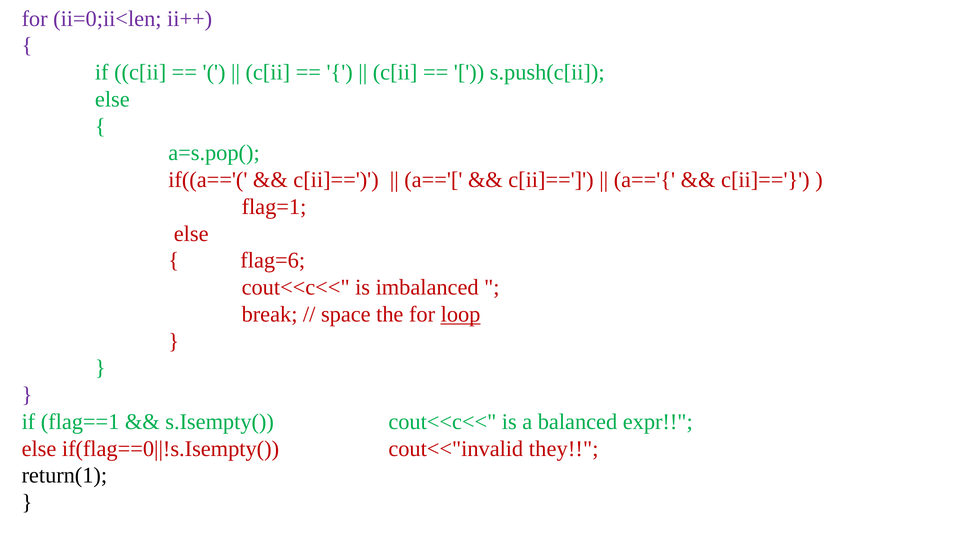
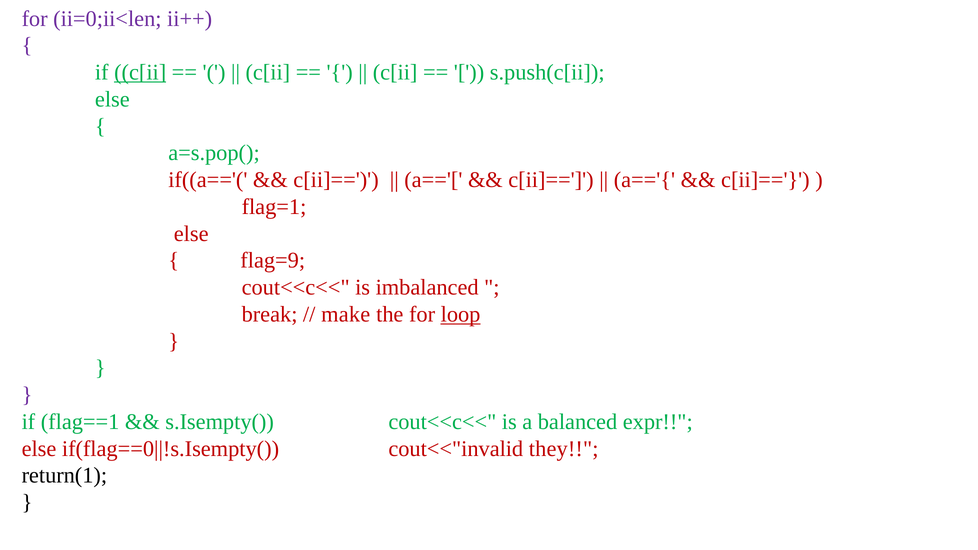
c[ii at (140, 72) underline: none -> present
flag=6: flag=6 -> flag=9
space: space -> make
